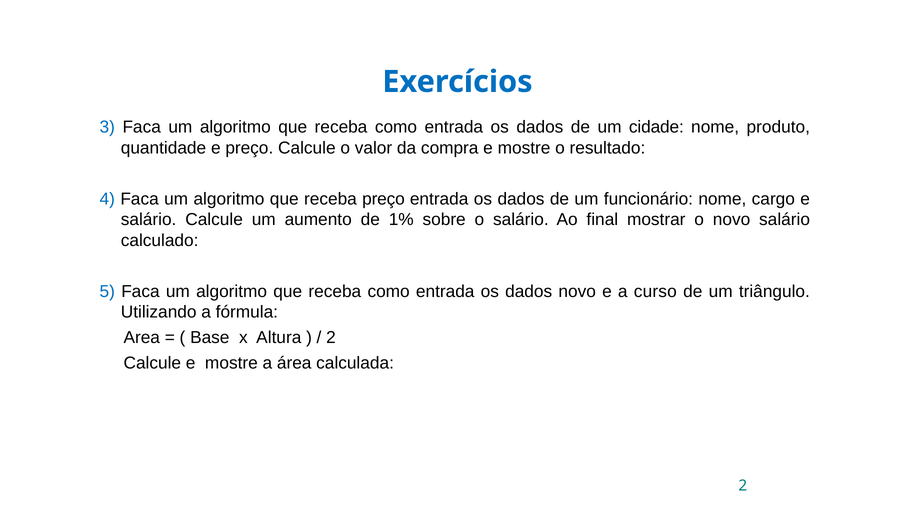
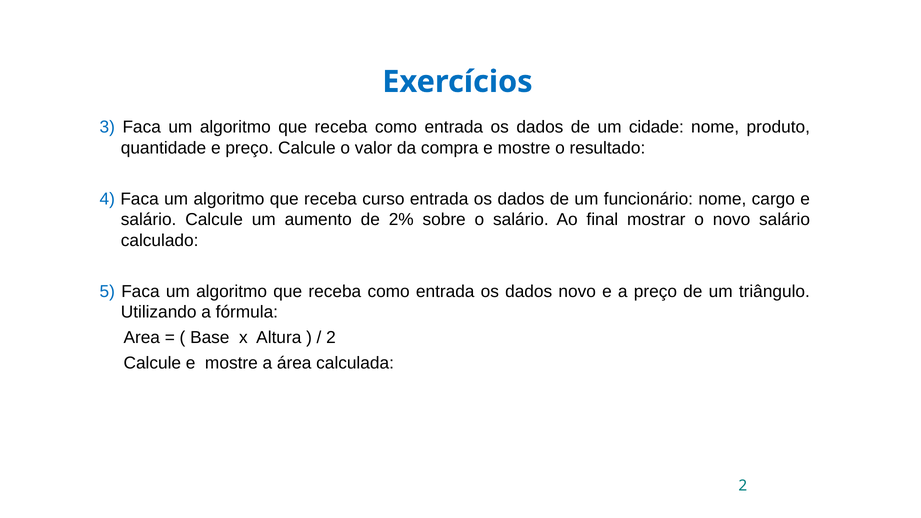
receba preço: preço -> curso
1%: 1% -> 2%
a curso: curso -> preço
